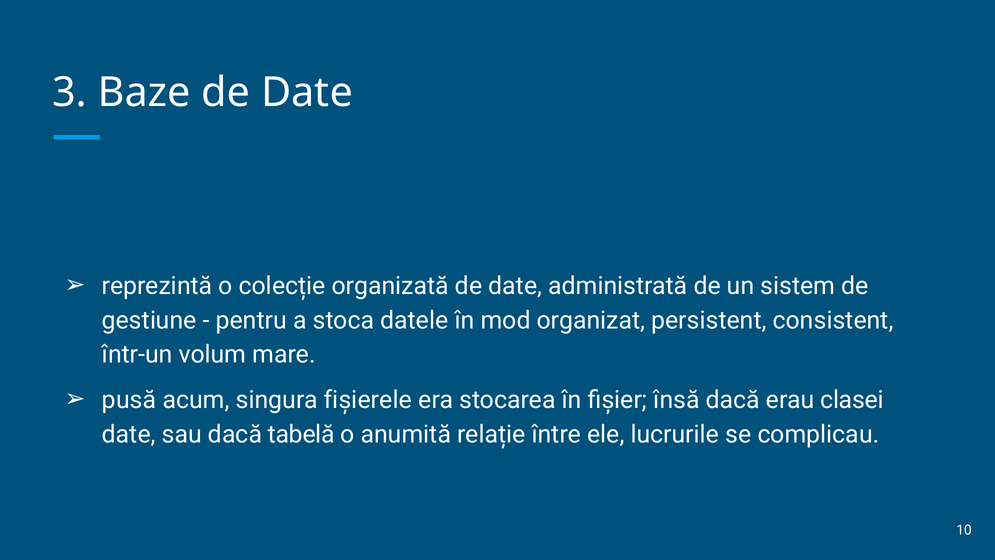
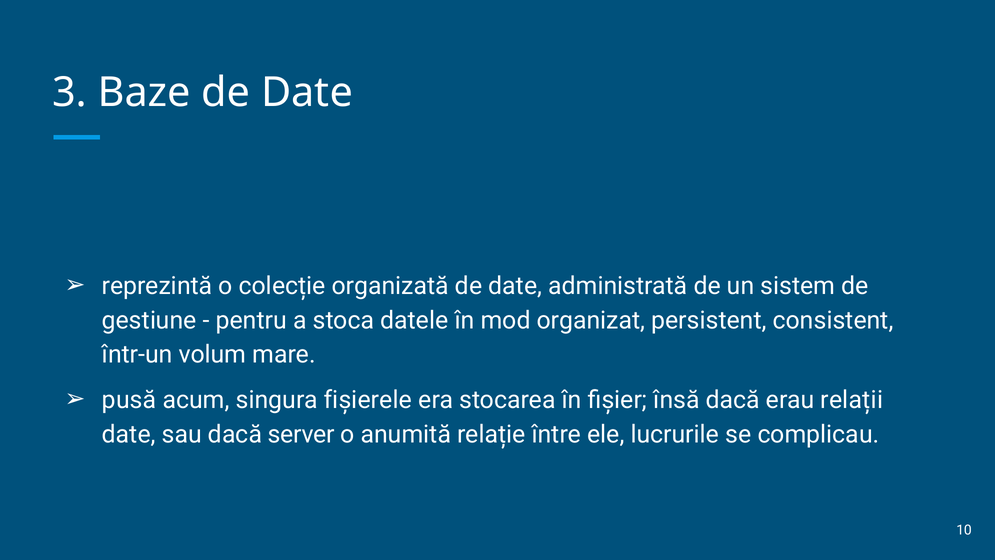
clasei: clasei -> relații
tabelă: tabelă -> server
